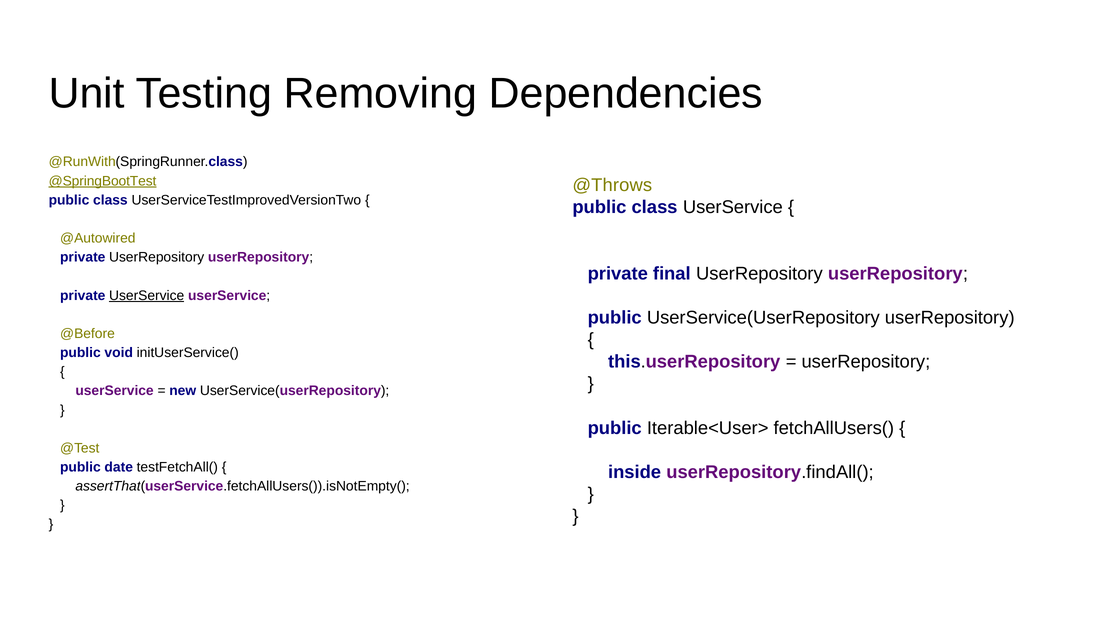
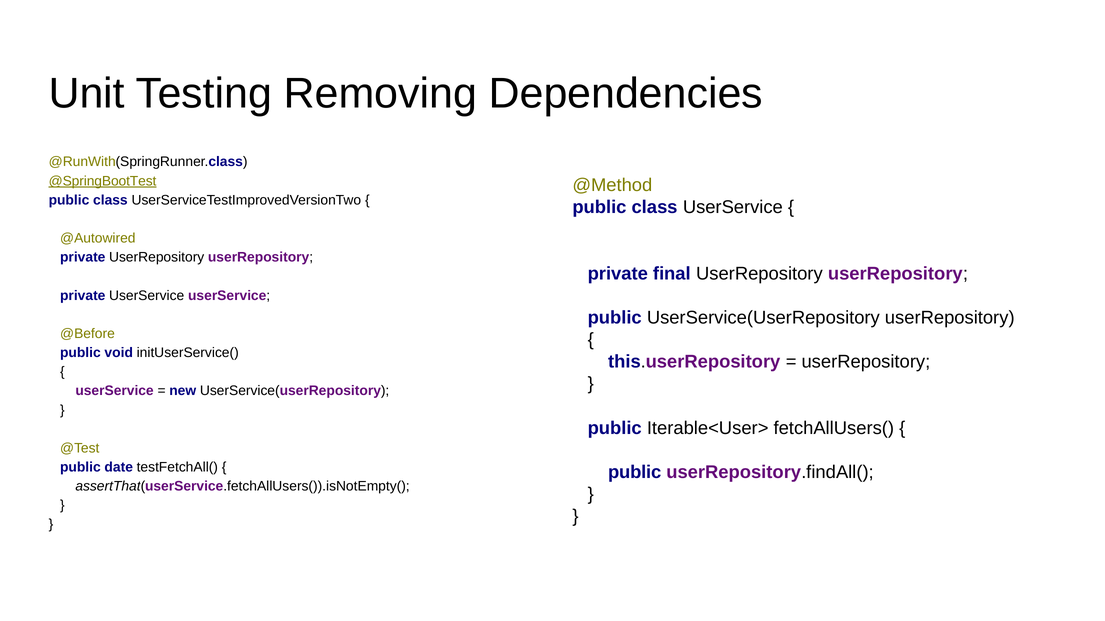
@Throws: @Throws -> @Method
UserService at (147, 296) underline: present -> none
inside at (635, 473): inside -> public
